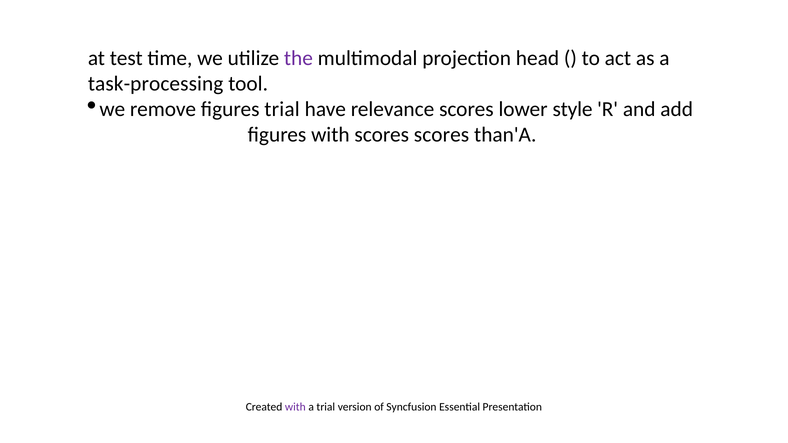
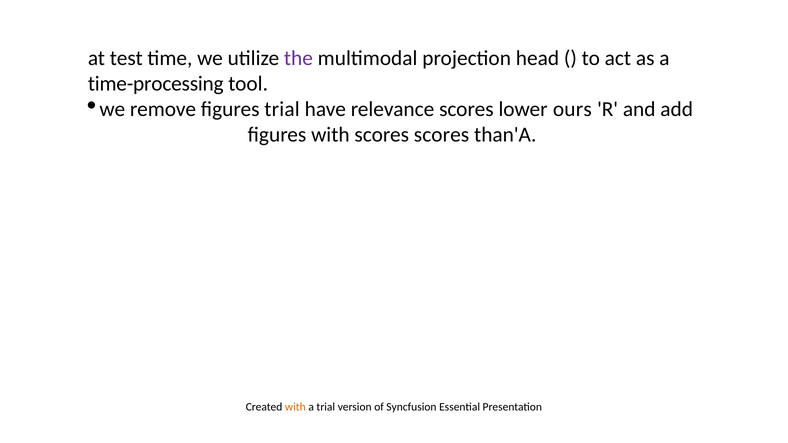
task-processing: task-processing -> time-processing
style: style -> ours
with at (295, 407) colour: purple -> orange
